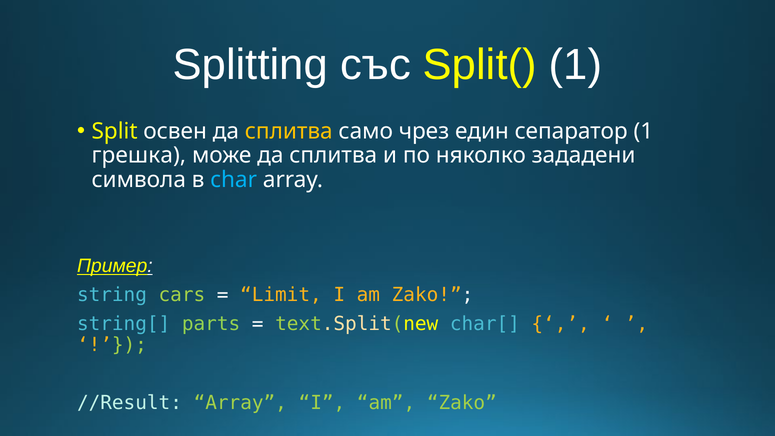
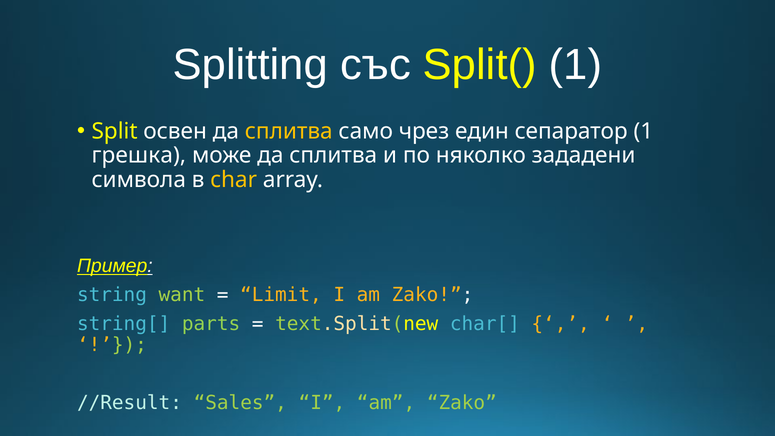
char colour: light blue -> yellow
cars: cars -> want
//Result Array: Array -> Sales
